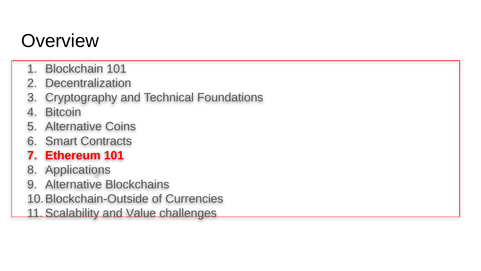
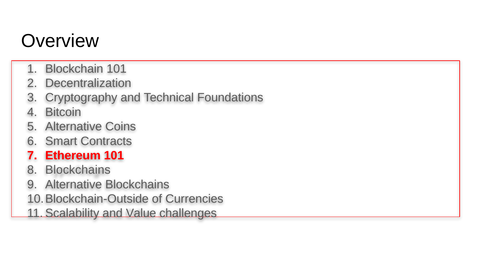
Applications at (78, 170): Applications -> Blockchains
